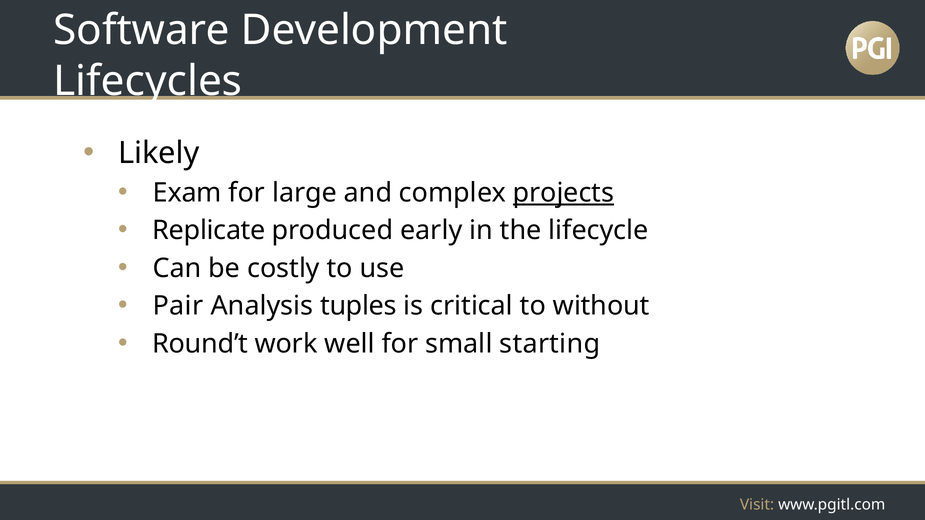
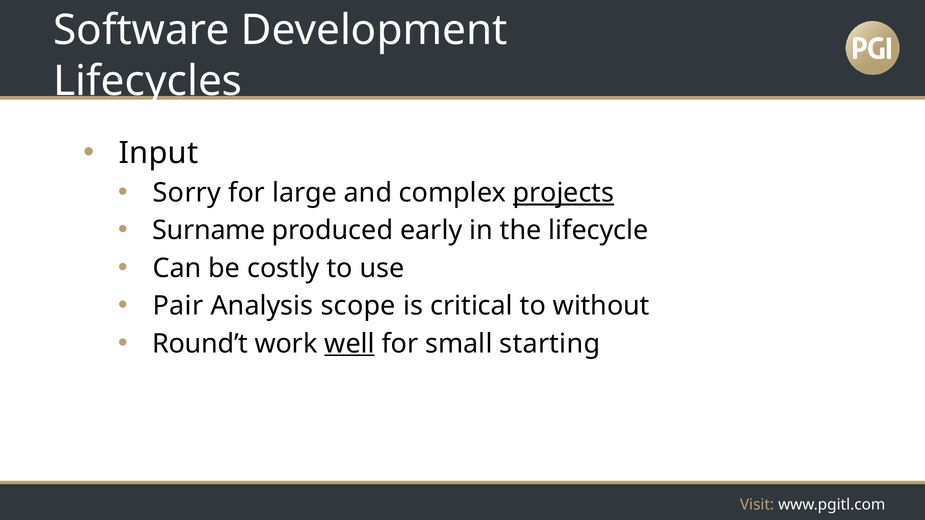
Likely: Likely -> Input
Exam: Exam -> Sorry
Replicate: Replicate -> Surname
tuples: tuples -> scope
well underline: none -> present
